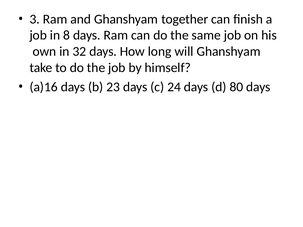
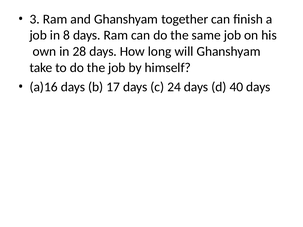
32: 32 -> 28
23: 23 -> 17
80: 80 -> 40
